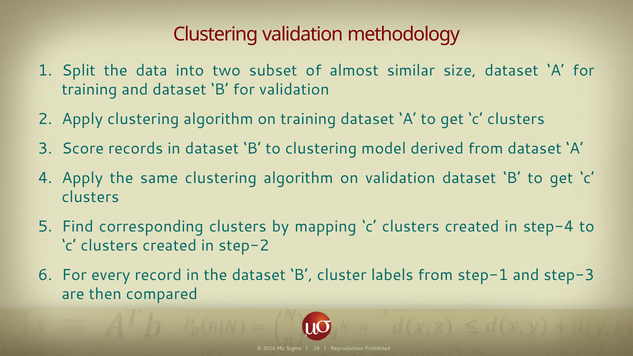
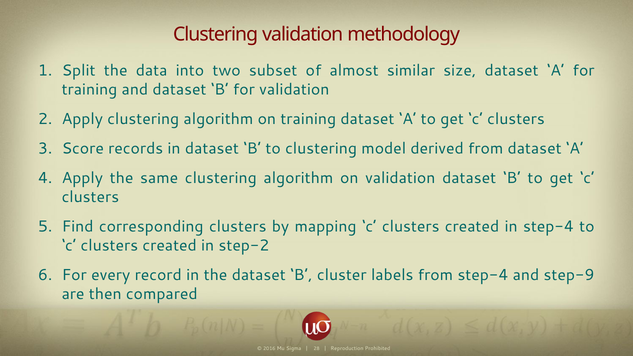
from step-1: step-1 -> step-4
step-3: step-3 -> step-9
